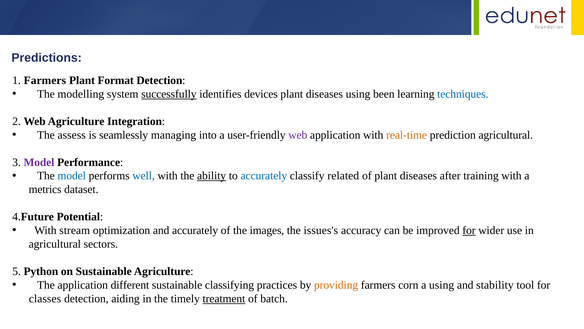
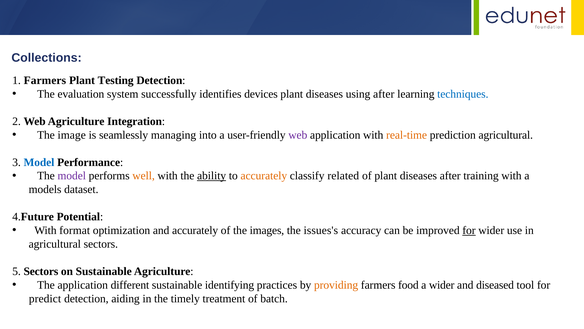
Predictions: Predictions -> Collections
Format: Format -> Testing
modelling: modelling -> evaluation
successfully underline: present -> none
using been: been -> after
assess: assess -> image
Model at (39, 162) colour: purple -> blue
model at (72, 176) colour: blue -> purple
well colour: blue -> orange
accurately at (264, 176) colour: blue -> orange
metrics: metrics -> models
stream: stream -> format
5 Python: Python -> Sectors
classifying: classifying -> identifying
corn: corn -> food
a using: using -> wider
stability: stability -> diseased
classes: classes -> predict
treatment underline: present -> none
